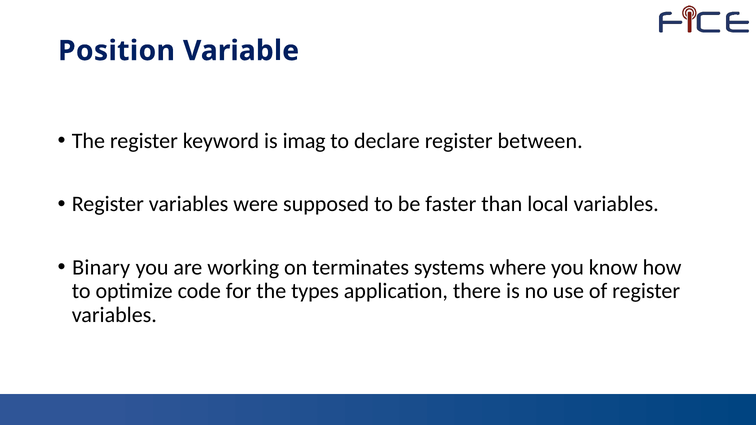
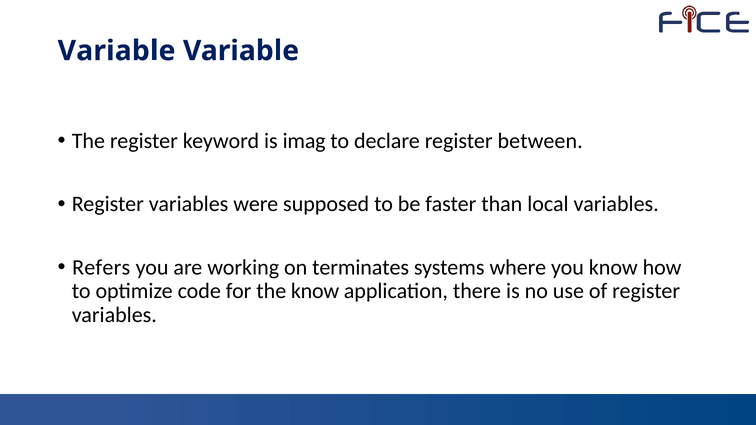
Position at (116, 51): Position -> Variable
Binary: Binary -> Refers
the types: types -> know
